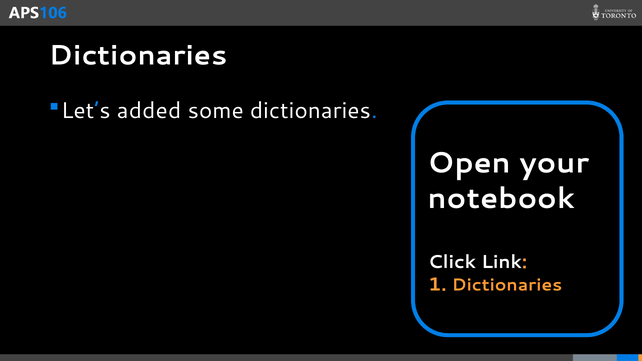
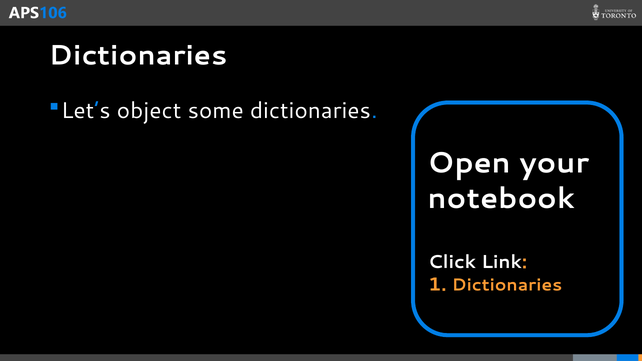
added: added -> object
